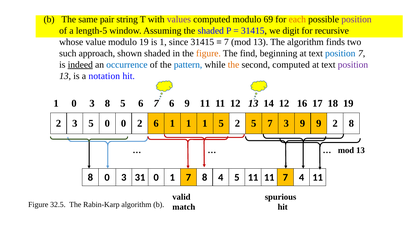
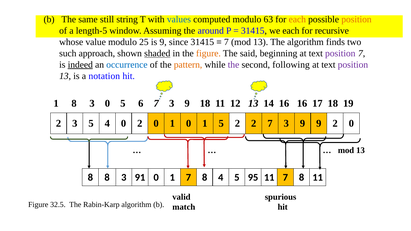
pair: pair -> still
values colour: purple -> blue
69: 69 -> 63
position at (356, 20) colour: purple -> orange
the shaded: shaded -> around
we digit: digit -> each
modulo 19: 19 -> 25
is 1: 1 -> 9
shaded at (157, 53) underline: none -> present
find: find -> said
position at (340, 53) colour: blue -> purple
pattern colour: blue -> orange
the at (234, 65) colour: orange -> purple
second computed: computed -> following
1 0: 0 -> 8
3 8: 8 -> 0
6 7 6: 6 -> 3
9 11: 11 -> 18
14 12: 12 -> 16
5 0: 0 -> 4
0 2 6: 6 -> 0
1 at (189, 123): 1 -> 0
2 5: 5 -> 2
9 2 8: 8 -> 0
8 0: 0 -> 8
31: 31 -> 91
5 11: 11 -> 95
11 7 4: 4 -> 8
